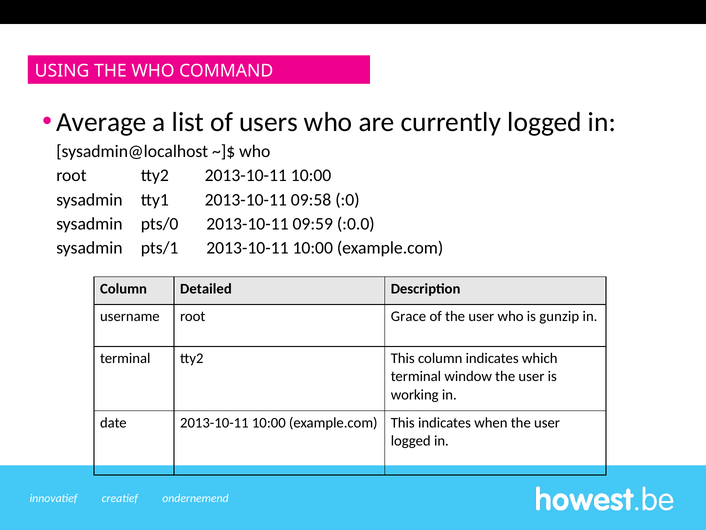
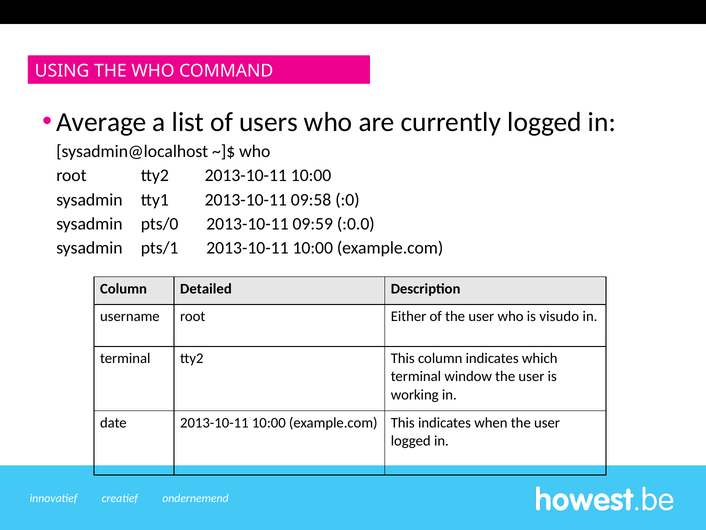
Grace: Grace -> Either
gunzip: gunzip -> visudo
